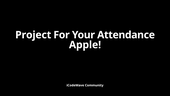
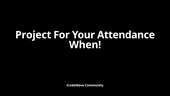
Apple: Apple -> When
